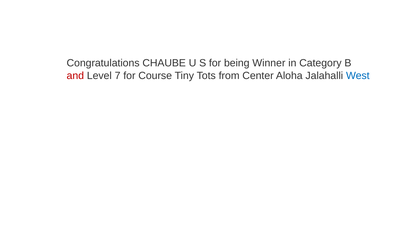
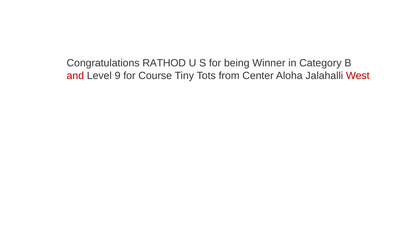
CHAUBE: CHAUBE -> RATHOD
7: 7 -> 9
West colour: blue -> red
